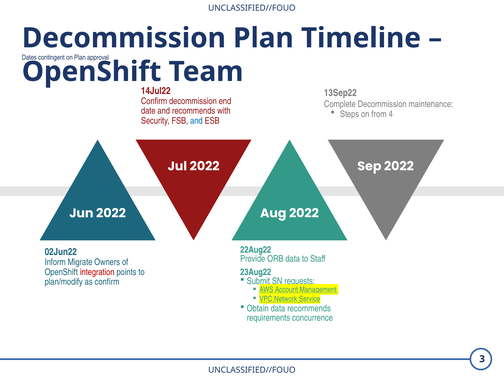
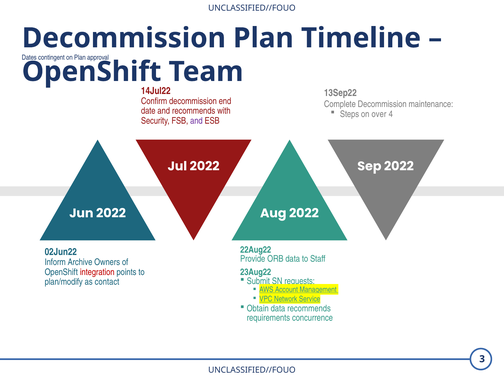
from: from -> over
and at (196, 121) colour: blue -> purple
Migrate: Migrate -> Archive
as confirm: confirm -> contact
